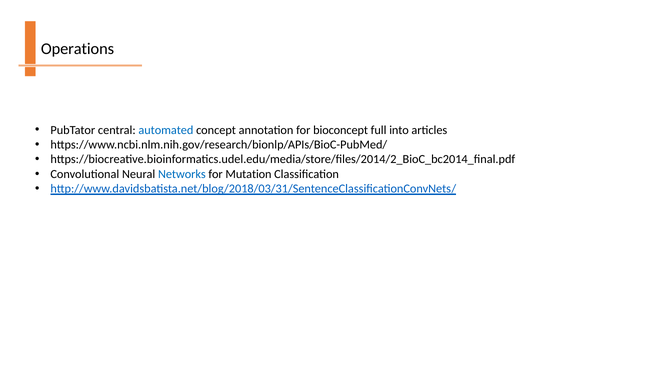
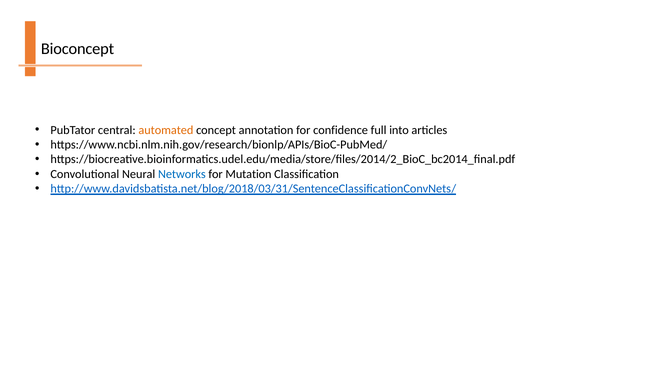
Operations: Operations -> Bioconcept
automated colour: blue -> orange
bioconcept: bioconcept -> confidence
